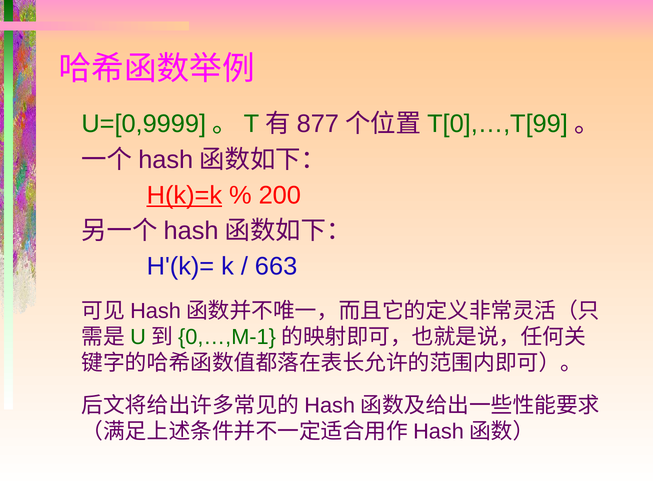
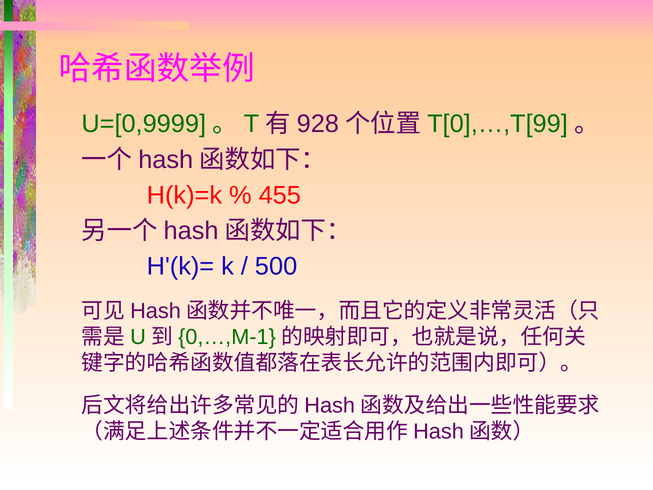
877: 877 -> 928
H(k)=k underline: present -> none
200: 200 -> 455
663: 663 -> 500
